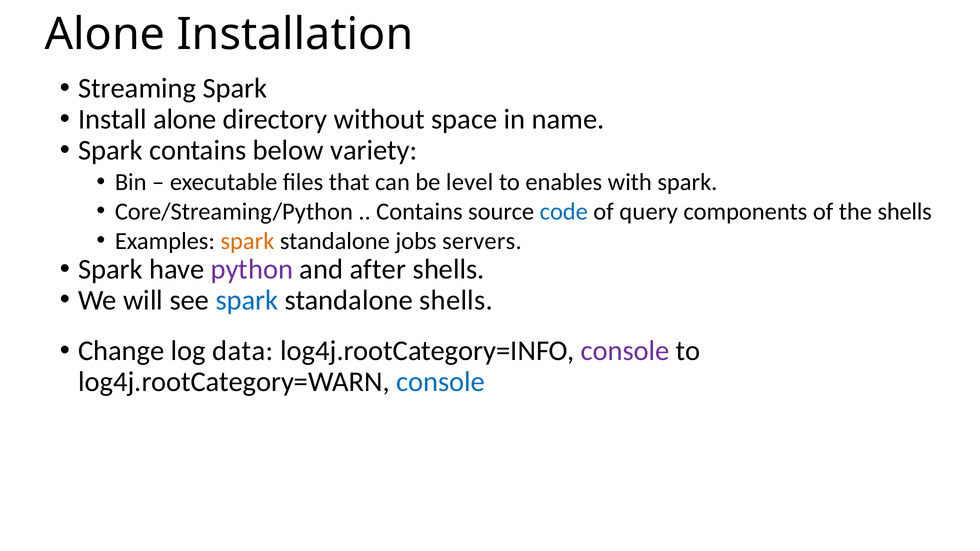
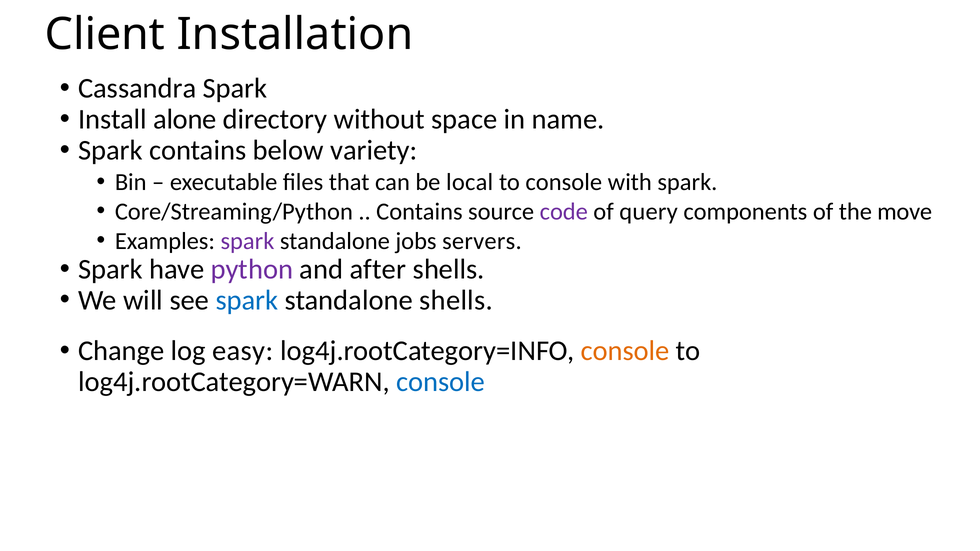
Alone at (105, 35): Alone -> Client
Streaming: Streaming -> Cassandra
level: level -> local
to enables: enables -> console
code colour: blue -> purple
the shells: shells -> move
spark at (247, 241) colour: orange -> purple
data: data -> easy
console at (625, 351) colour: purple -> orange
